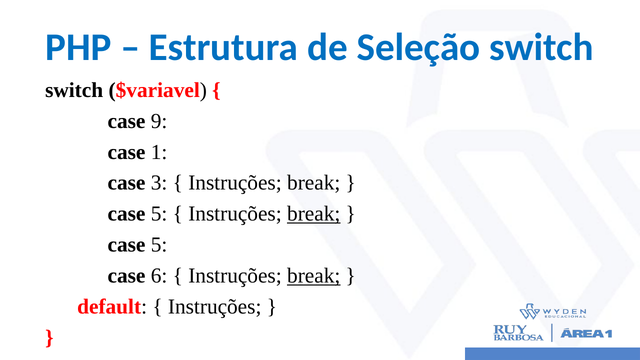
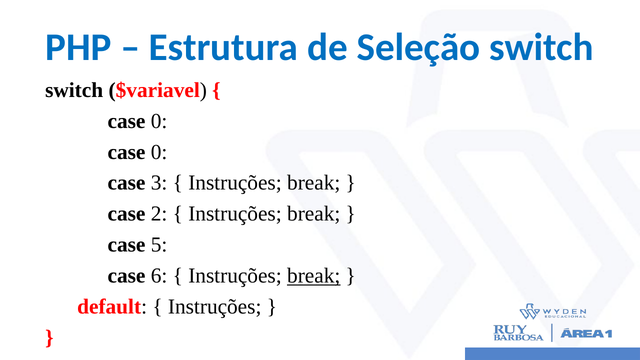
9 at (159, 121): 9 -> 0
1 at (159, 152): 1 -> 0
5 at (159, 214): 5 -> 2
break at (314, 214) underline: present -> none
